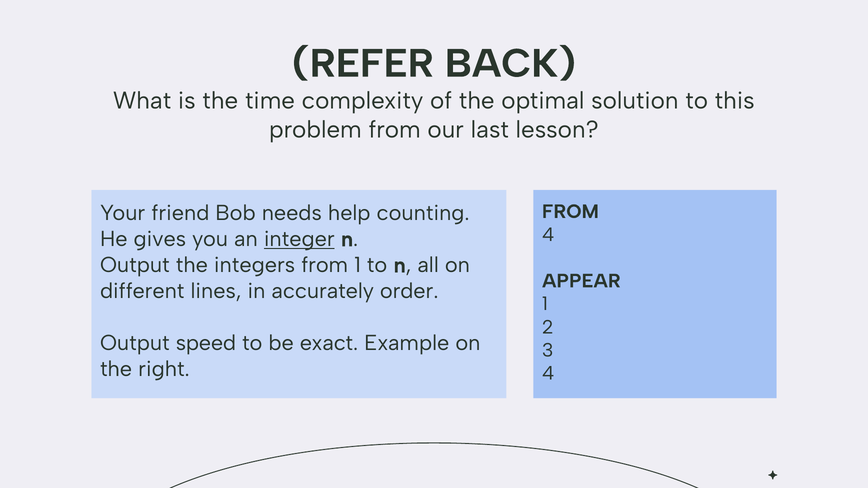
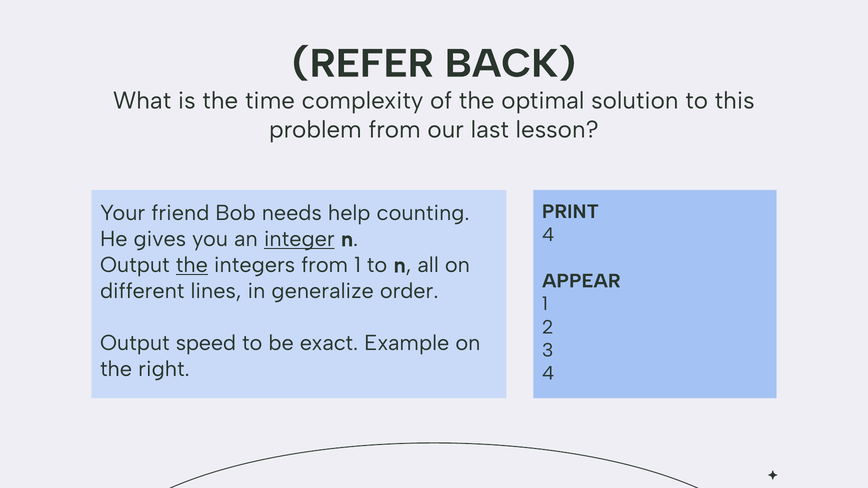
FROM at (570, 212): FROM -> PRINT
the at (192, 265) underline: none -> present
accurately: accurately -> generalize
